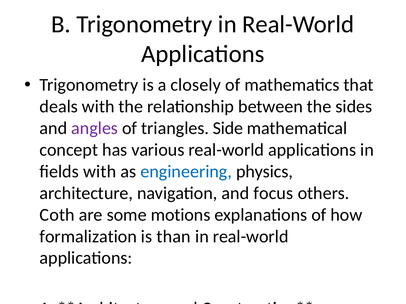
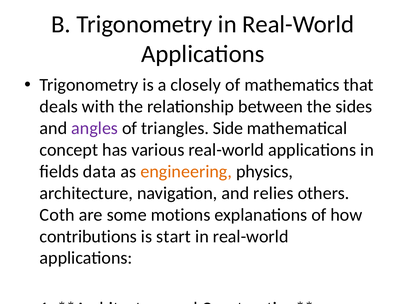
fields with: with -> data
engineering colour: blue -> orange
focus: focus -> relies
formalization: formalization -> contributions
than: than -> start
